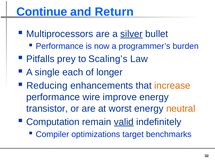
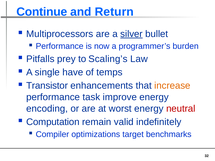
each: each -> have
longer: longer -> temps
Reducing: Reducing -> Transistor
wire: wire -> task
transistor: transistor -> encoding
neutral colour: orange -> red
valid underline: present -> none
